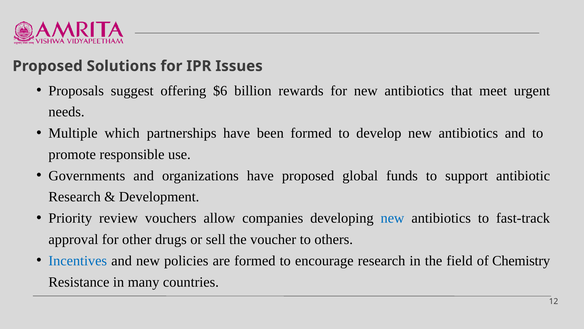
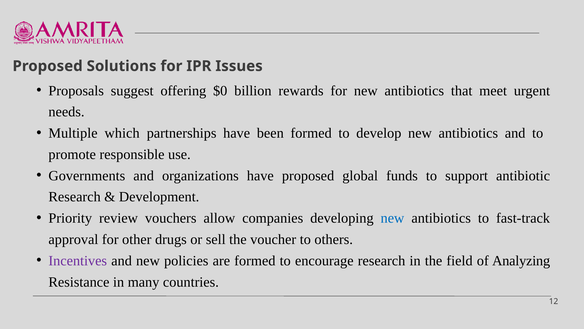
$6: $6 -> $0
Incentives colour: blue -> purple
Chemistry: Chemistry -> Analyzing
